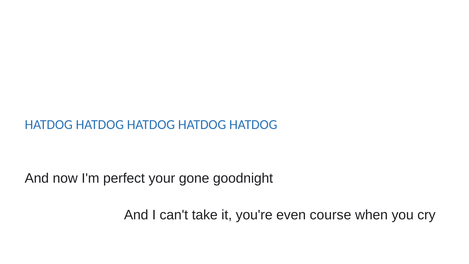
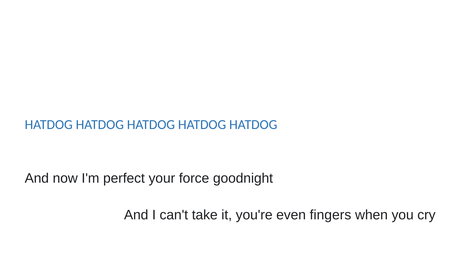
gone: gone -> force
course: course -> fingers
